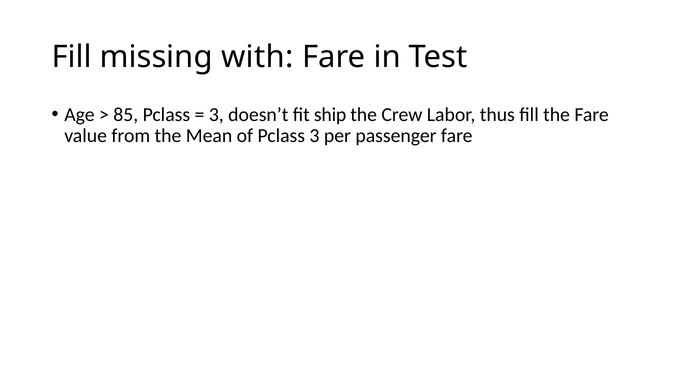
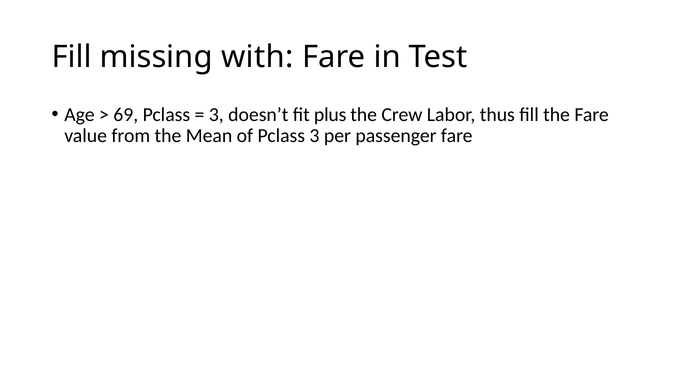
85: 85 -> 69
ship: ship -> plus
